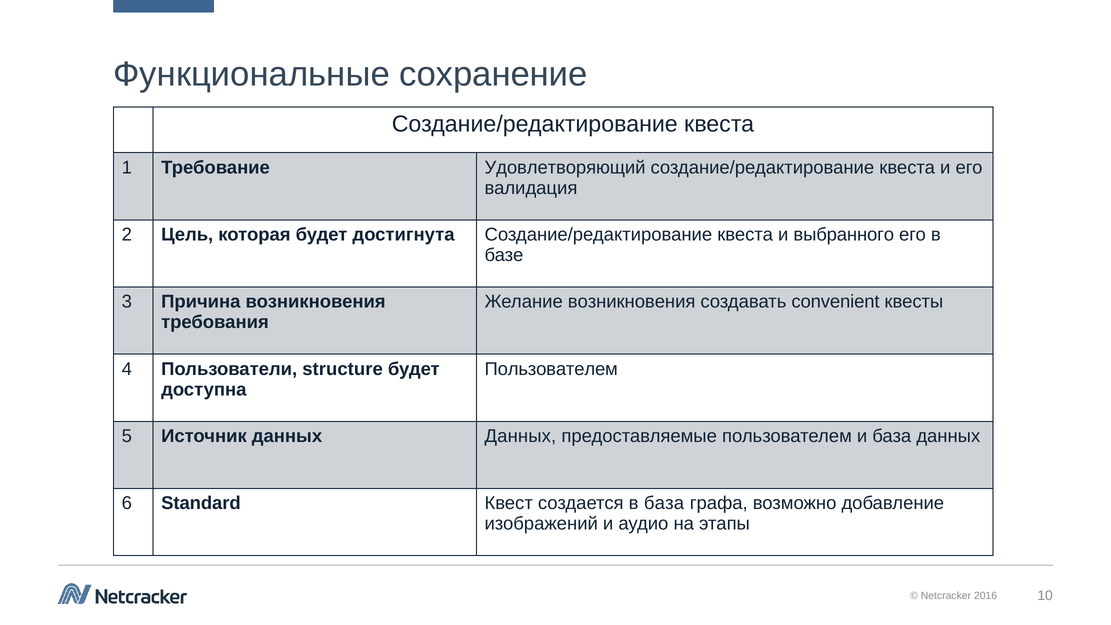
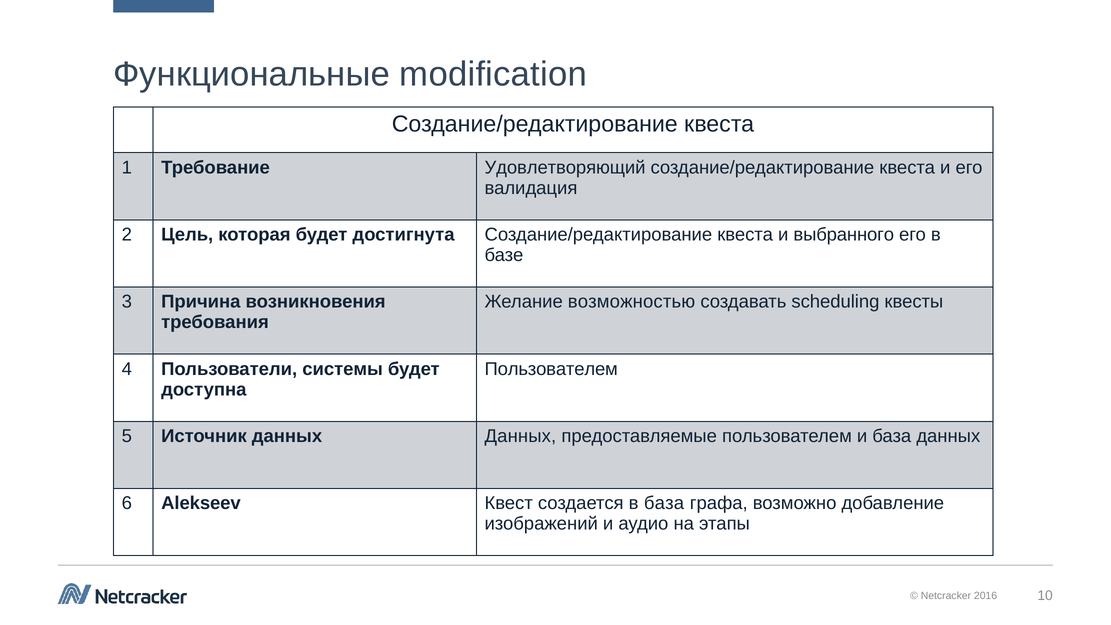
сохранение: сохранение -> modification
Желание возникновения: возникновения -> возможностью
convenient: convenient -> scheduling
structure: structure -> системы
Standard: Standard -> Alekseev
